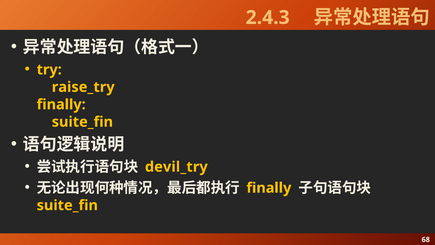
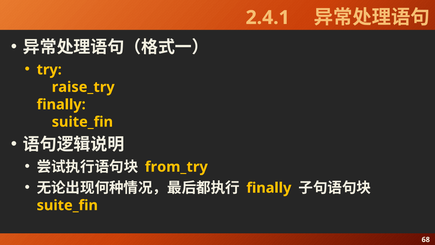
2.4.3: 2.4.3 -> 2.4.1
devil_try: devil_try -> from_try
